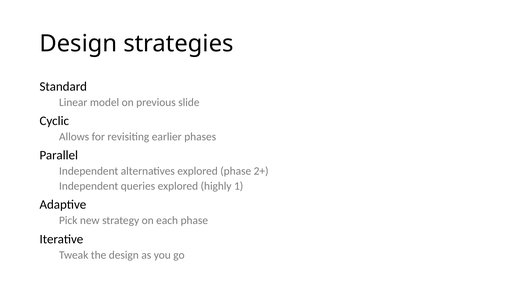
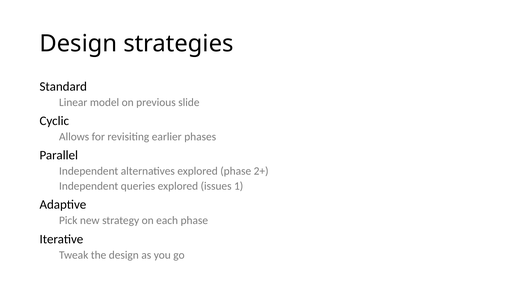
highly: highly -> issues
